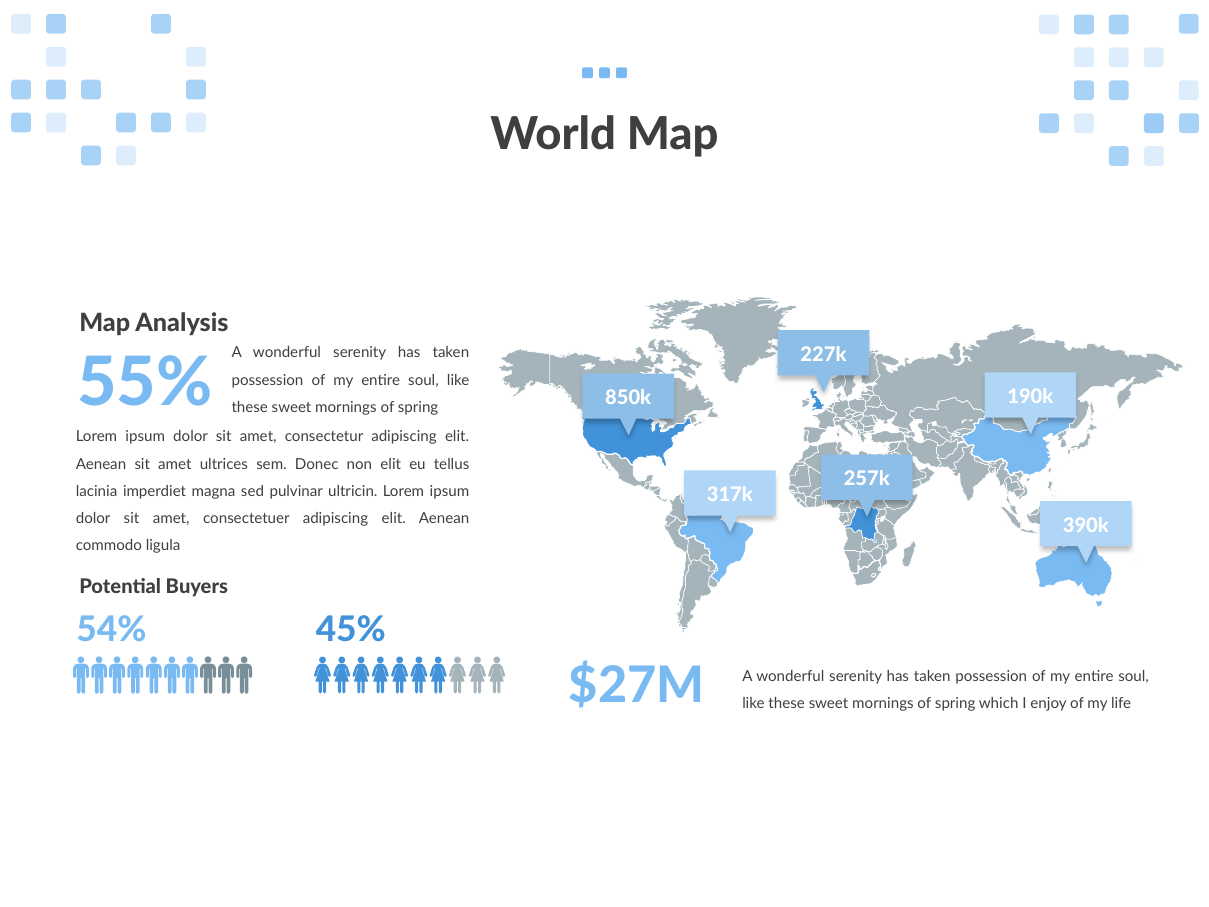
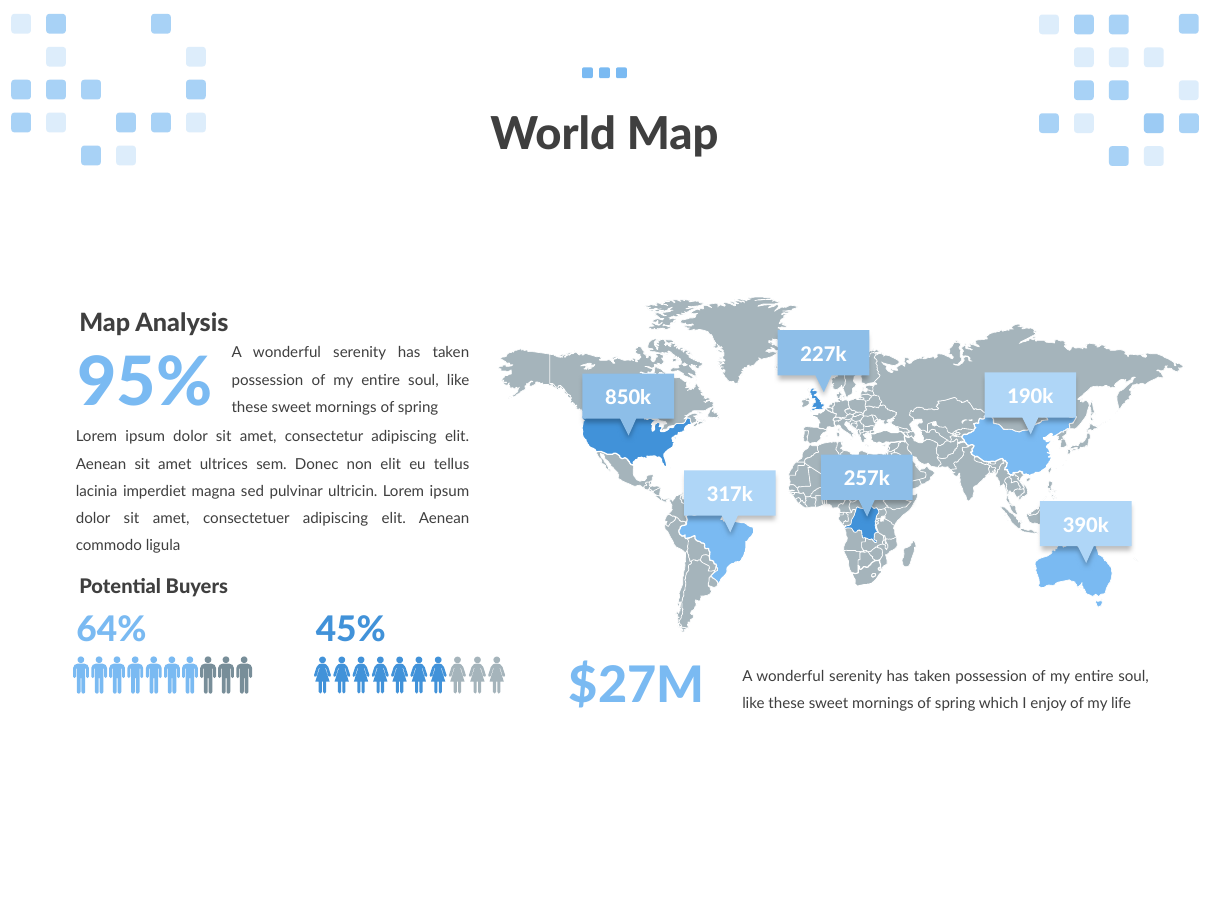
55%: 55% -> 95%
54%: 54% -> 64%
